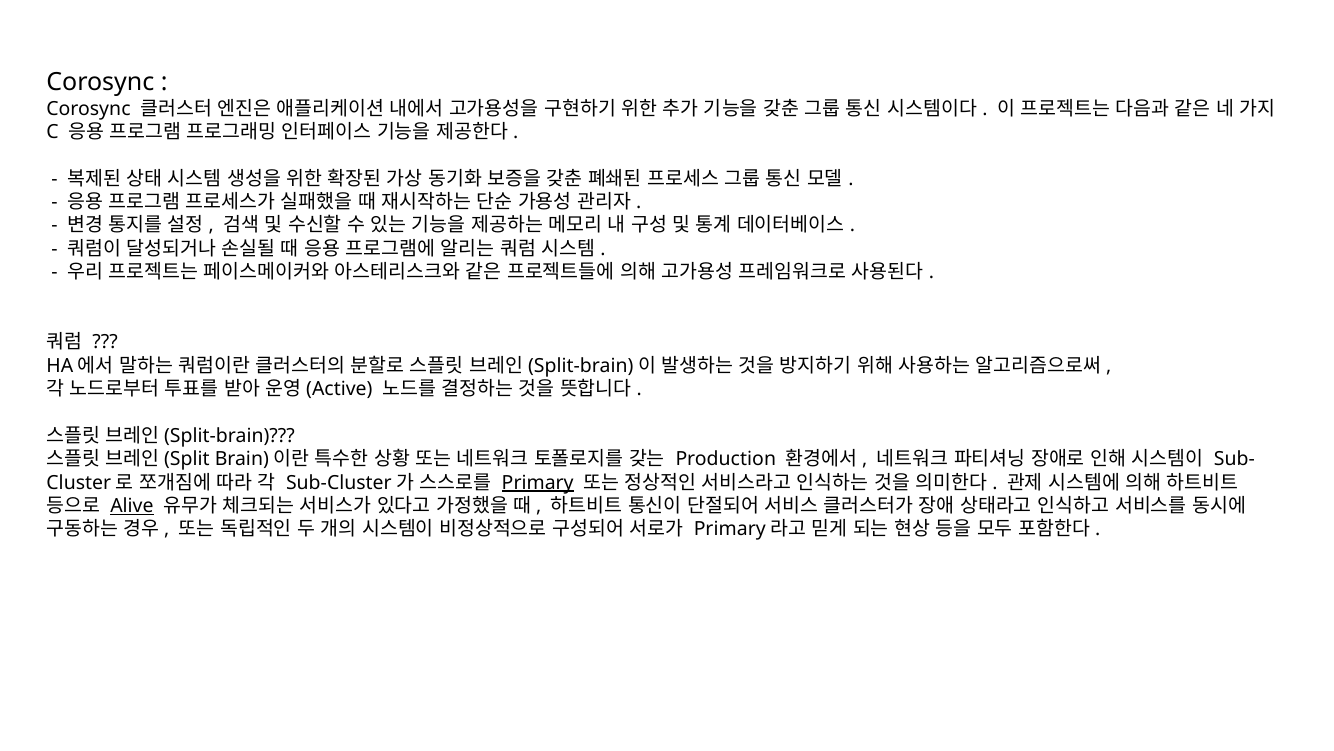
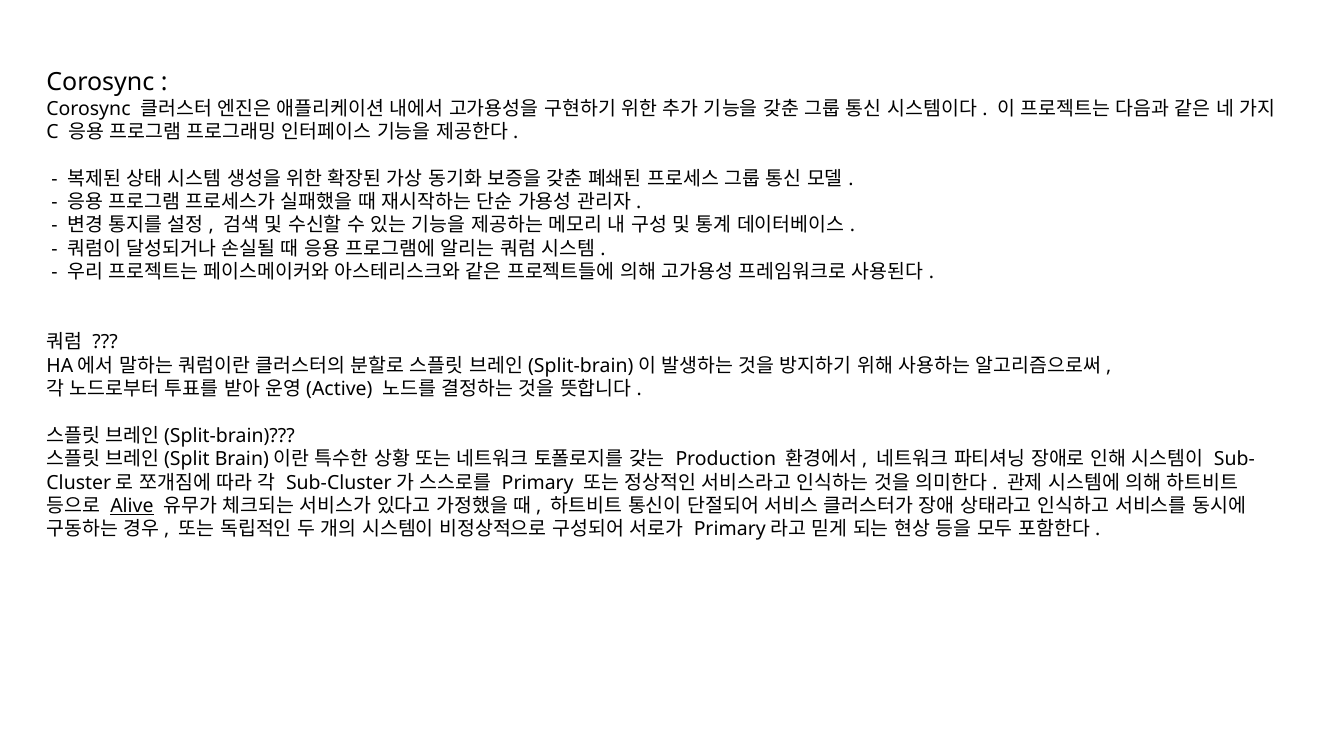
Primary underline: present -> none
